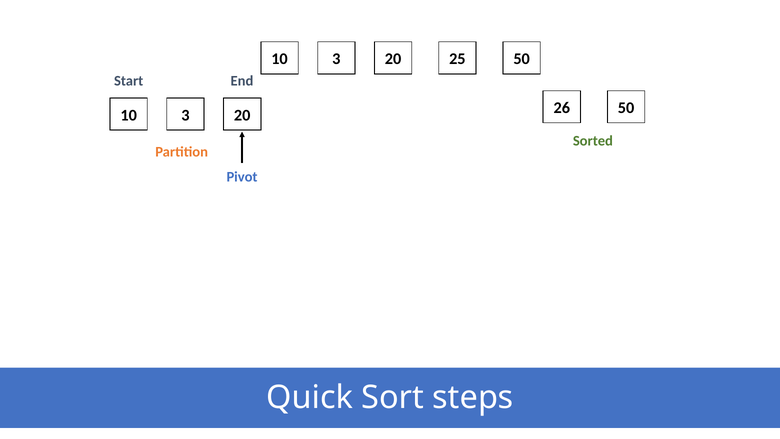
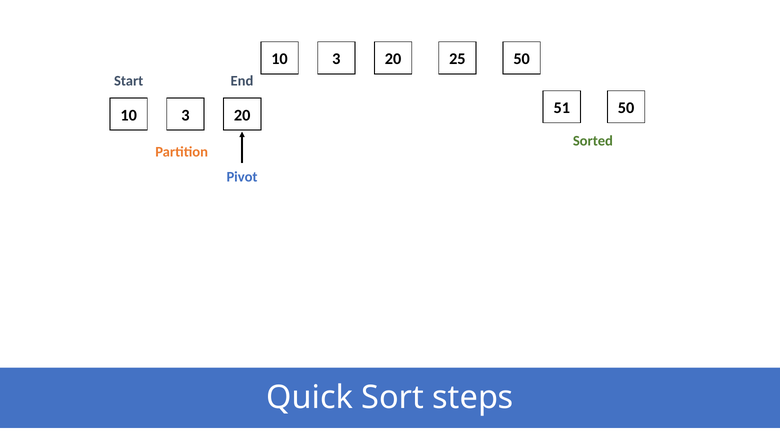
26: 26 -> 51
